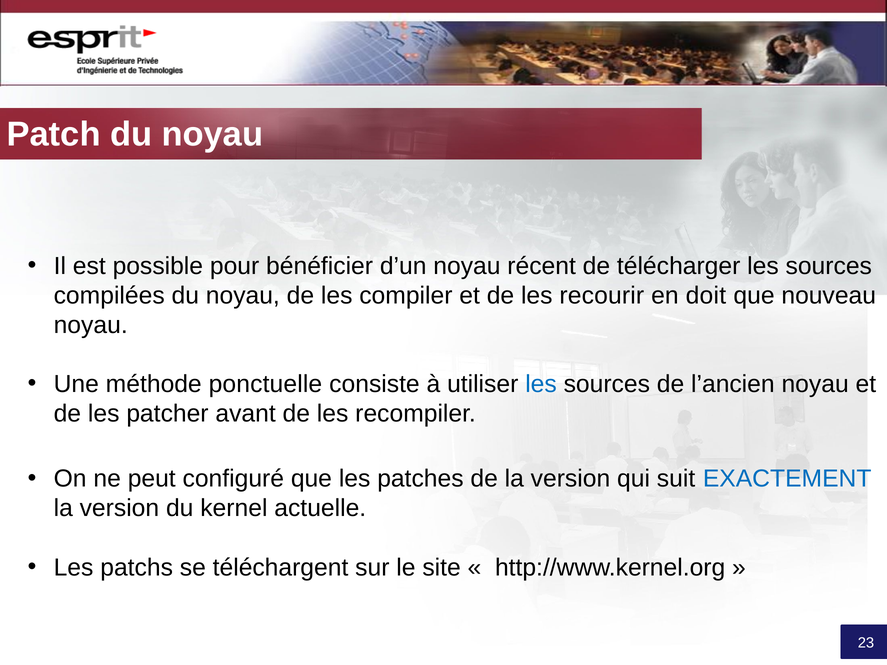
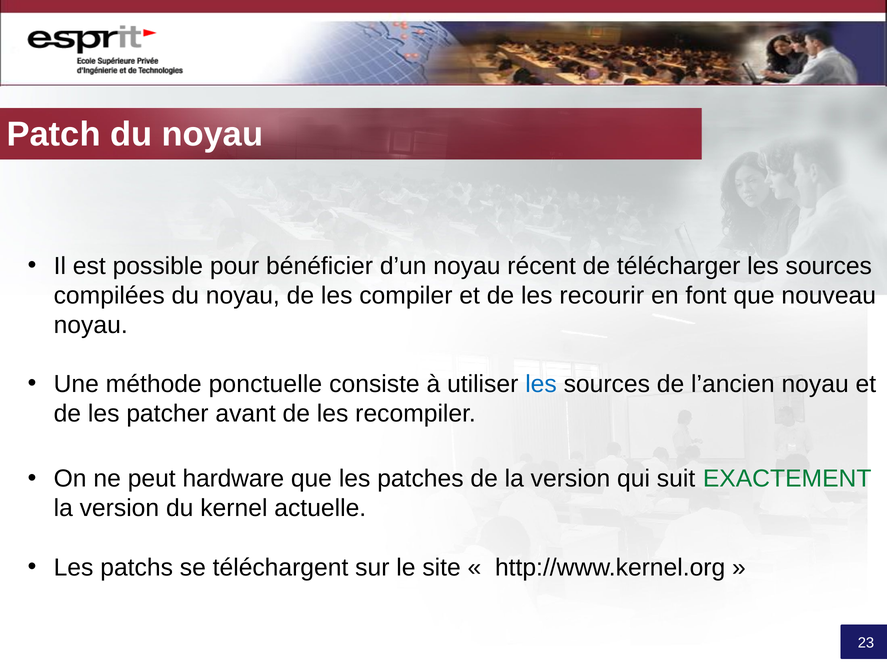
doit: doit -> font
configuré: configuré -> hardware
EXACTEMENT colour: blue -> green
